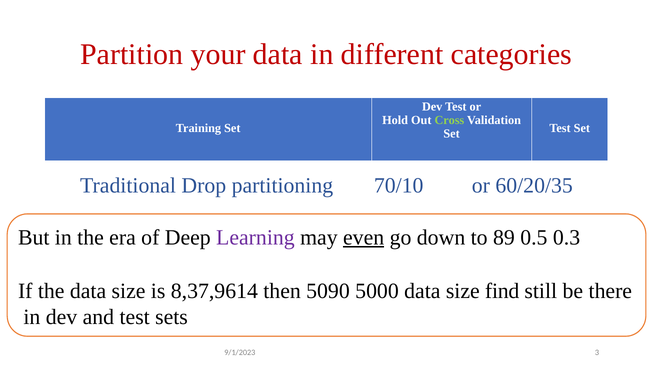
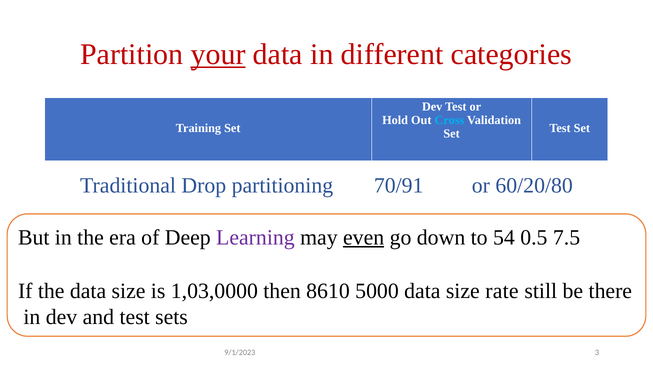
your underline: none -> present
Cross colour: light green -> light blue
70/10: 70/10 -> 70/91
60/20/35: 60/20/35 -> 60/20/80
89: 89 -> 54
0.3: 0.3 -> 7.5
8,37,9614: 8,37,9614 -> 1,03,0000
5090: 5090 -> 8610
find: find -> rate
